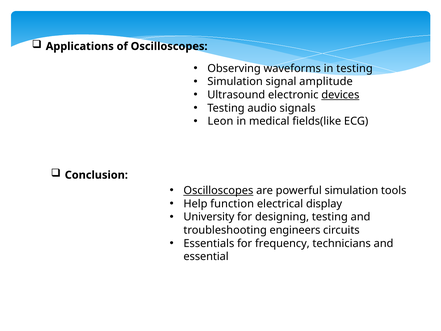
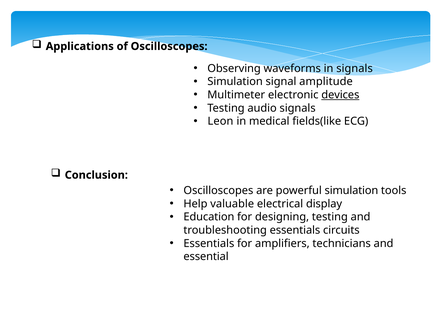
in testing: testing -> signals
Ultrasound: Ultrasound -> Multimeter
Oscilloscopes at (218, 190) underline: present -> none
function: function -> valuable
University: University -> Education
troubleshooting engineers: engineers -> essentials
frequency: frequency -> amplifiers
